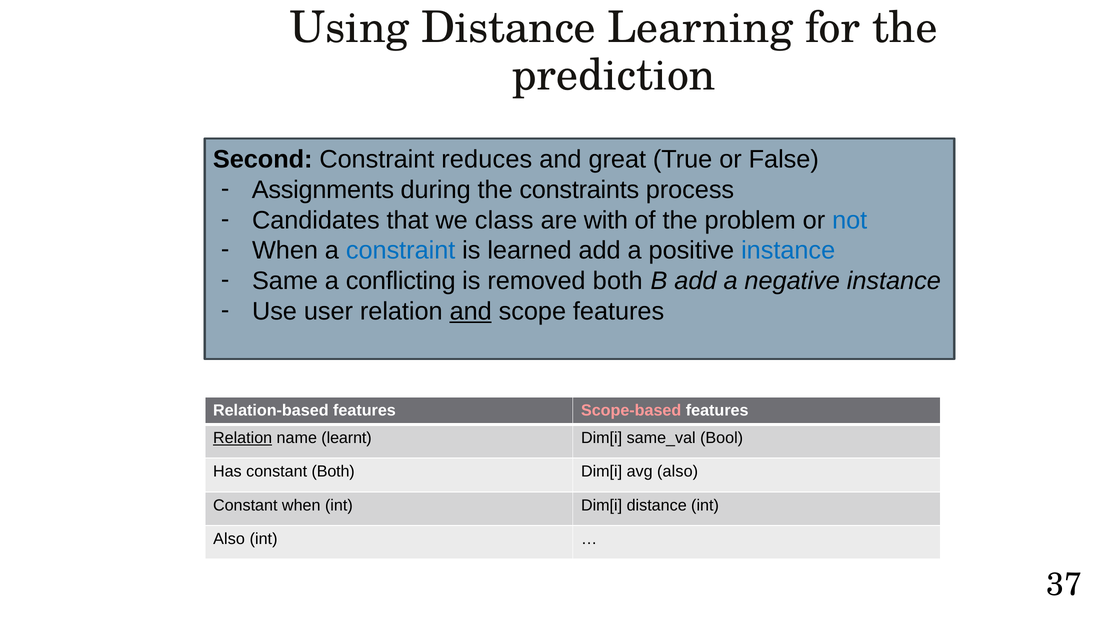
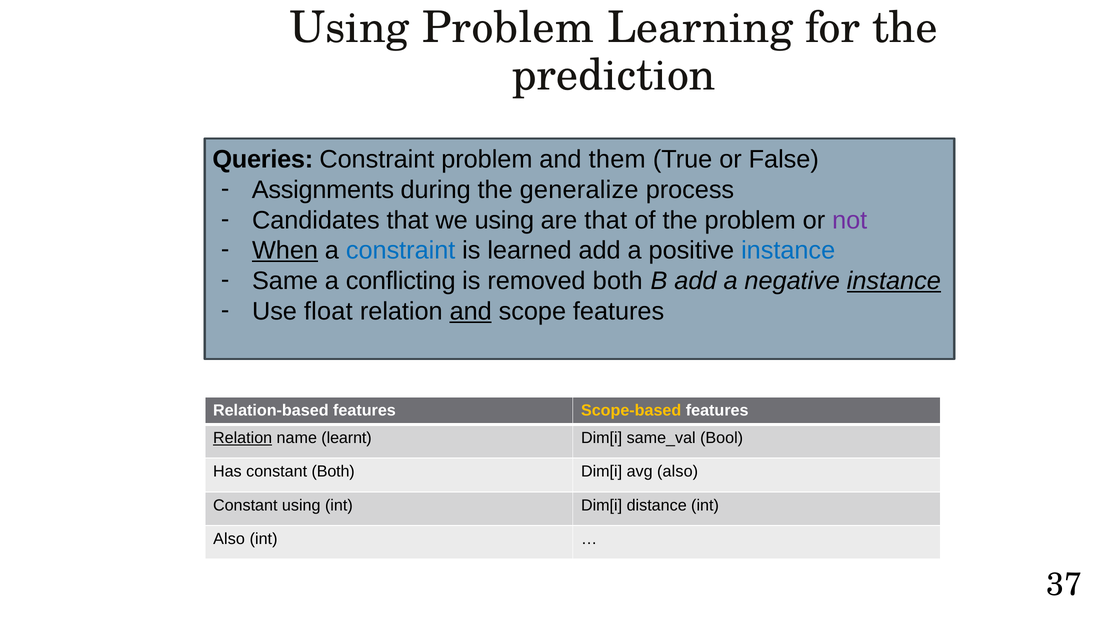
Using Distance: Distance -> Problem
Second: Second -> Queries
Constraint reduces: reduces -> problem
great: great -> them
constraints: constraints -> generalize
we class: class -> using
are with: with -> that
not colour: blue -> purple
When at (285, 251) underline: none -> present
instance at (894, 281) underline: none -> present
user: user -> float
Scope-based colour: pink -> yellow
Constant when: when -> using
